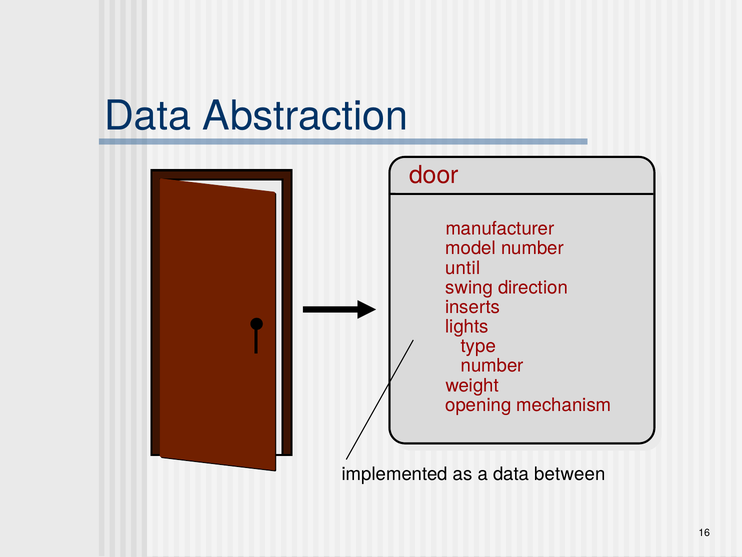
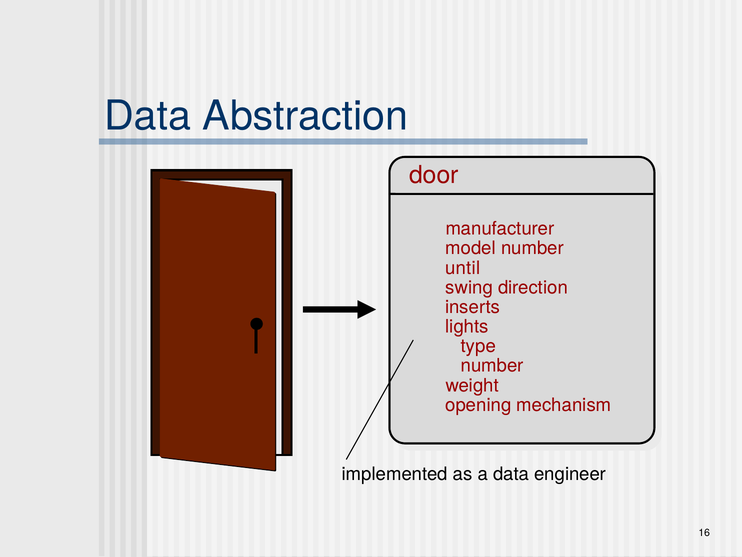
between: between -> engineer
